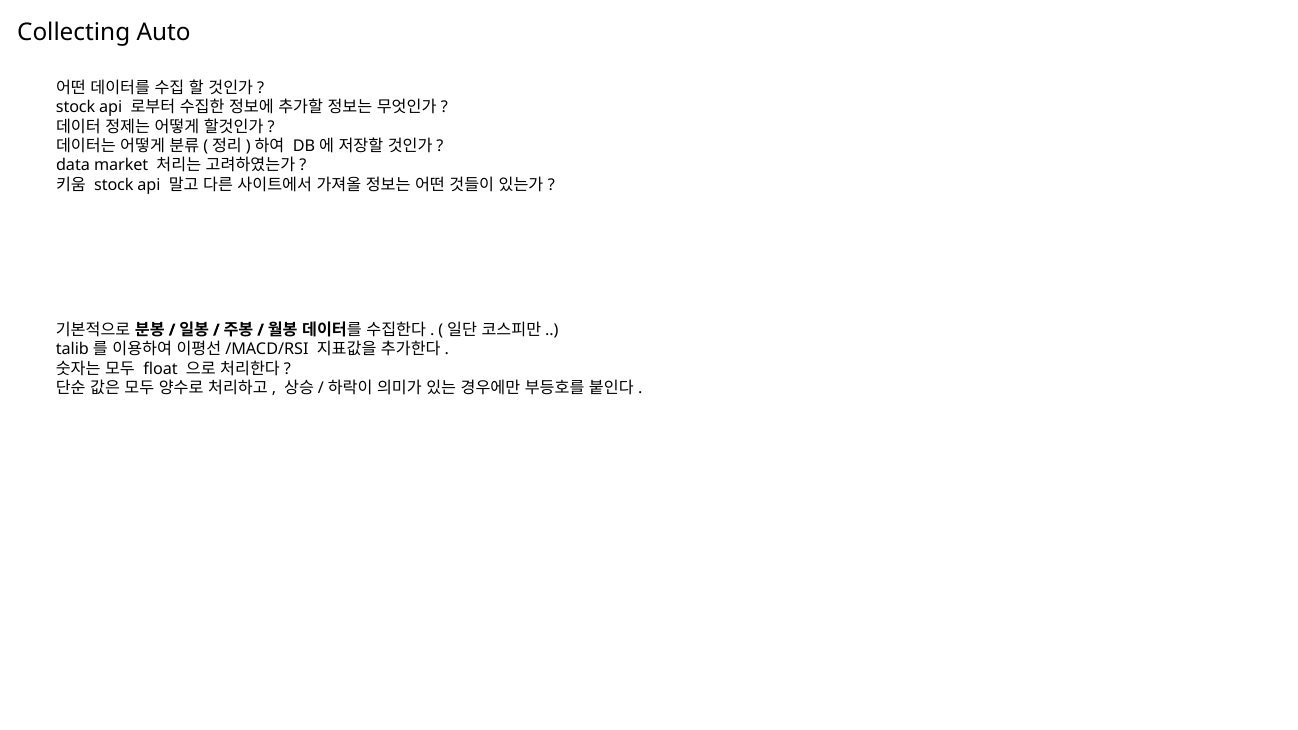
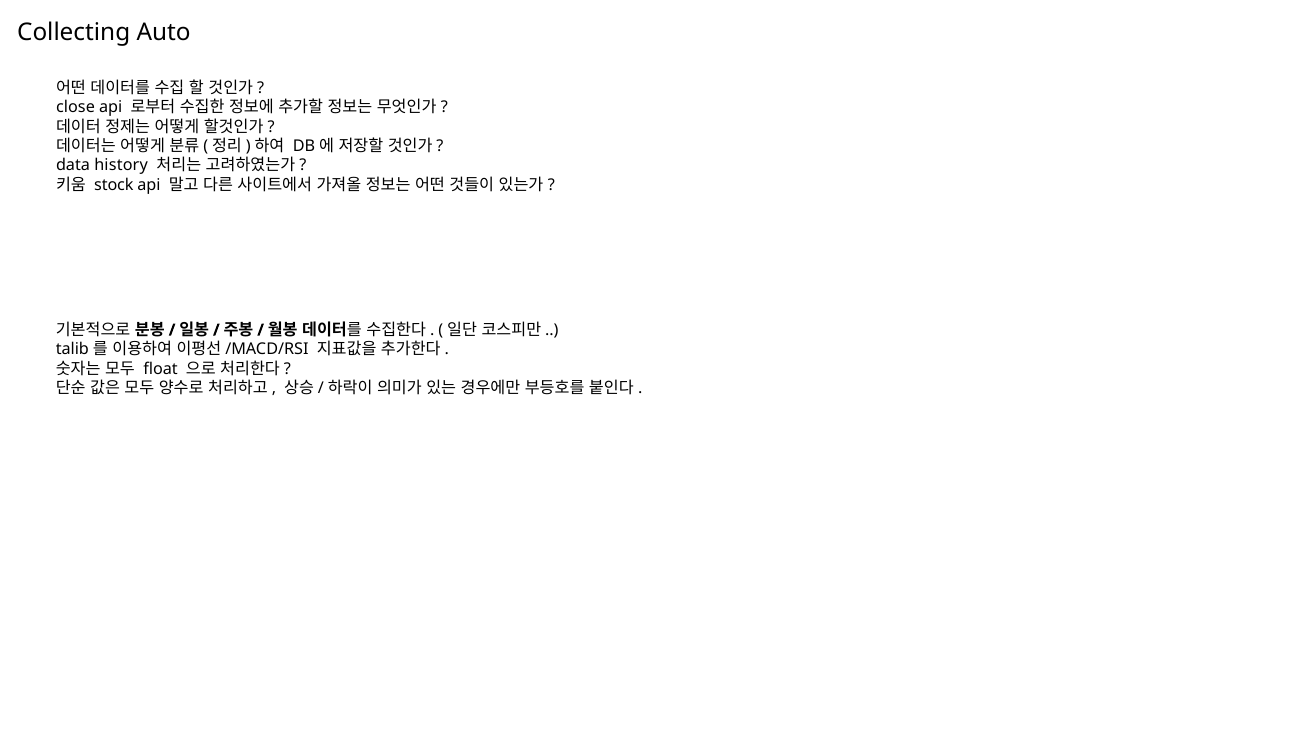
stock at (76, 107): stock -> close
market: market -> history
